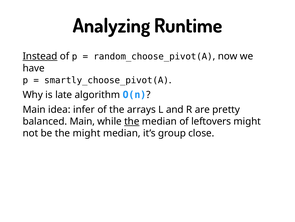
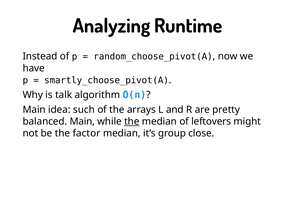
Instead underline: present -> none
late: late -> talk
infer: infer -> such
the might: might -> factor
